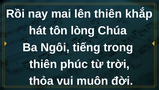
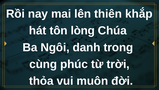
tiếng: tiếng -> danh
thiên at (43, 64): thiên -> cùng
